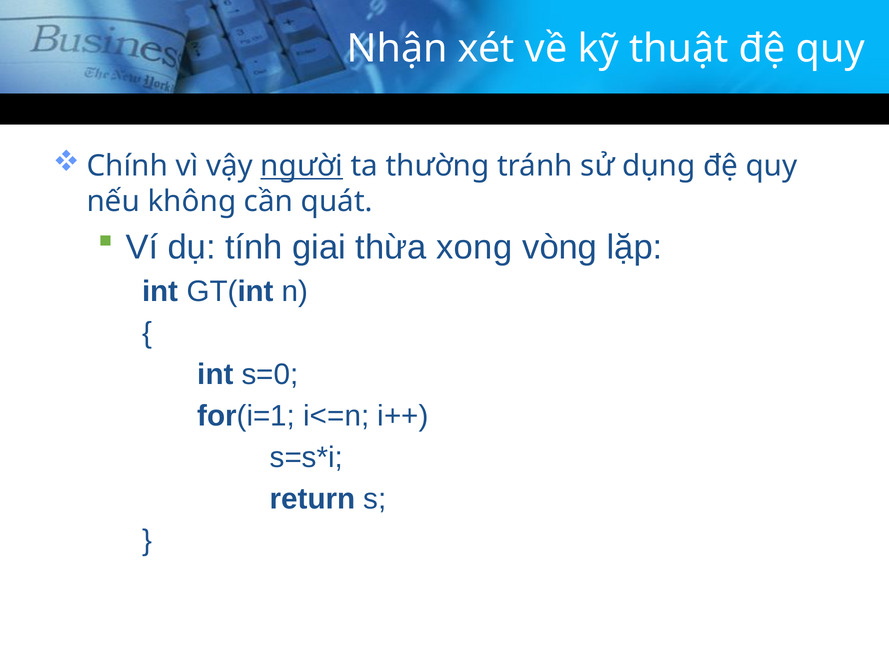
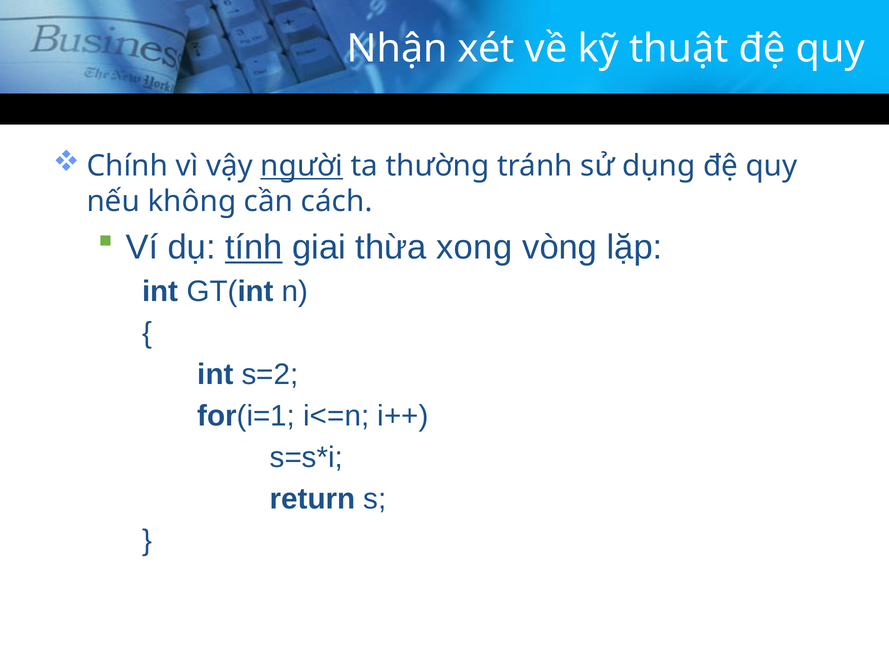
quát: quát -> cách
tính underline: none -> present
s=0: s=0 -> s=2
